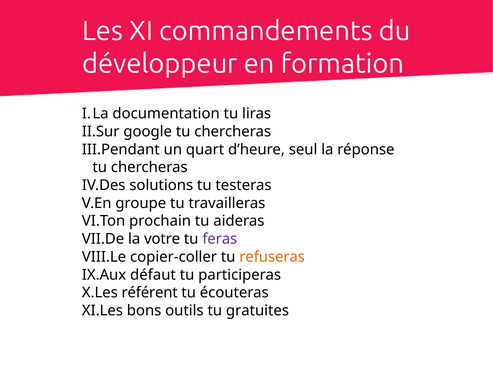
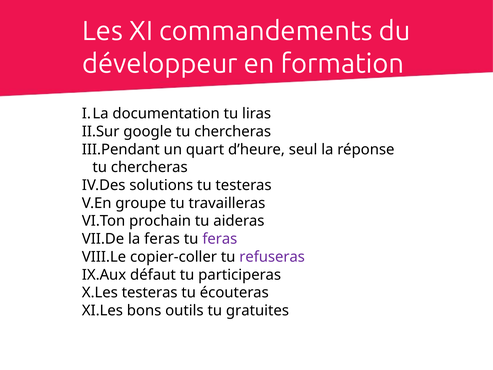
la votre: votre -> feras
refuseras colour: orange -> purple
référent at (150, 292): référent -> testeras
